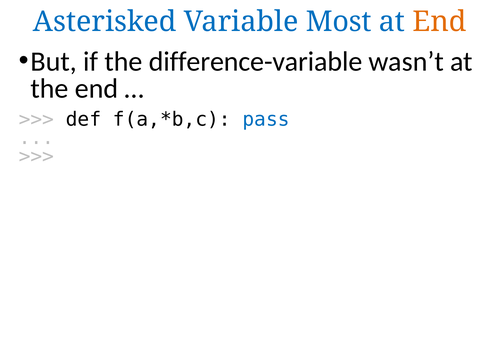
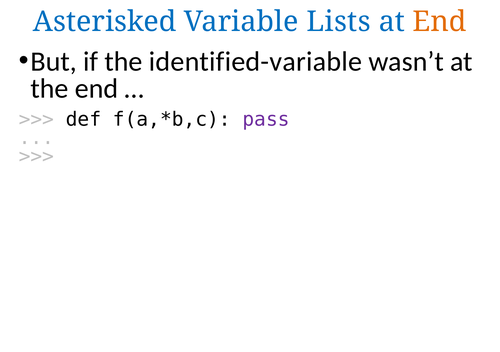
Most: Most -> Lists
difference-variable: difference-variable -> identified-variable
pass colour: blue -> purple
